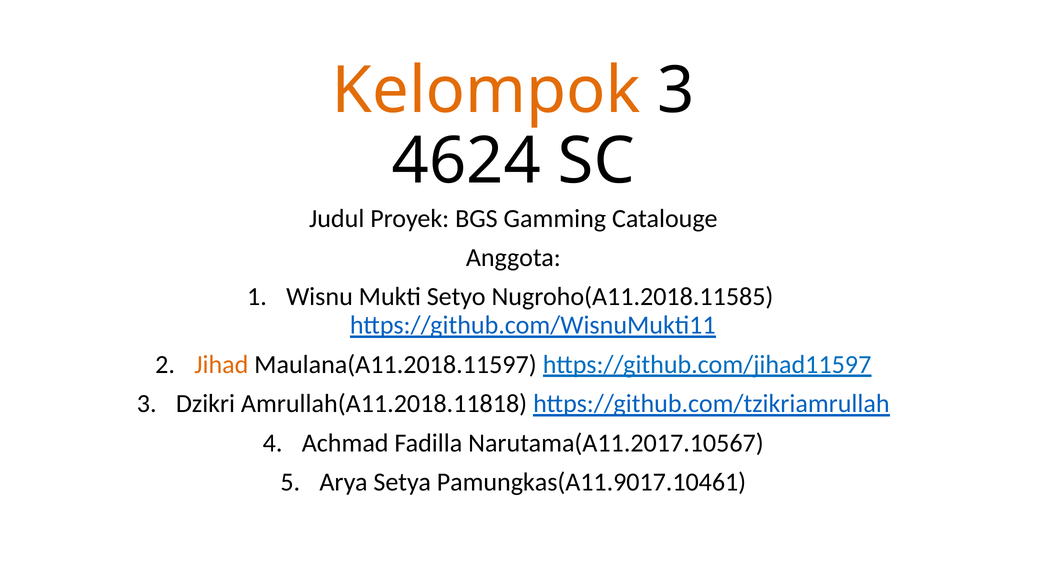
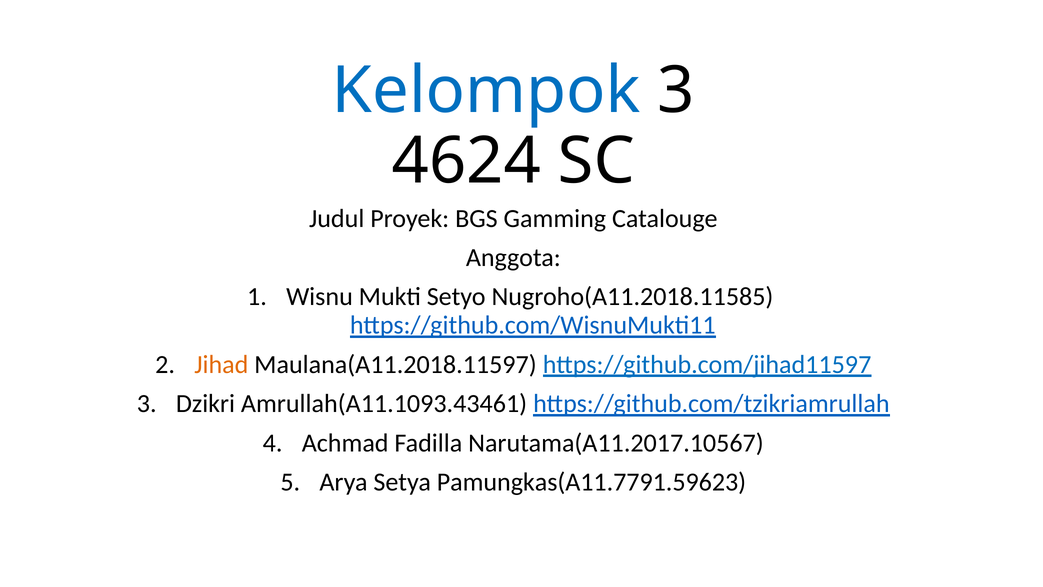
Kelompok colour: orange -> blue
Amrullah(A11.2018.11818: Amrullah(A11.2018.11818 -> Amrullah(A11.1093.43461
Pamungkas(A11.9017.10461: Pamungkas(A11.9017.10461 -> Pamungkas(A11.7791.59623
